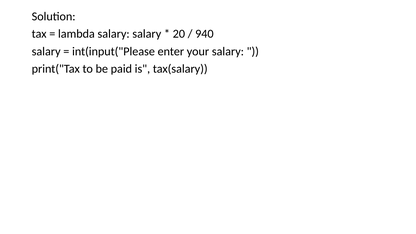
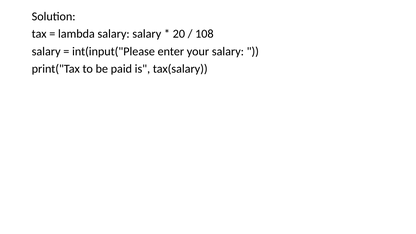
940: 940 -> 108
